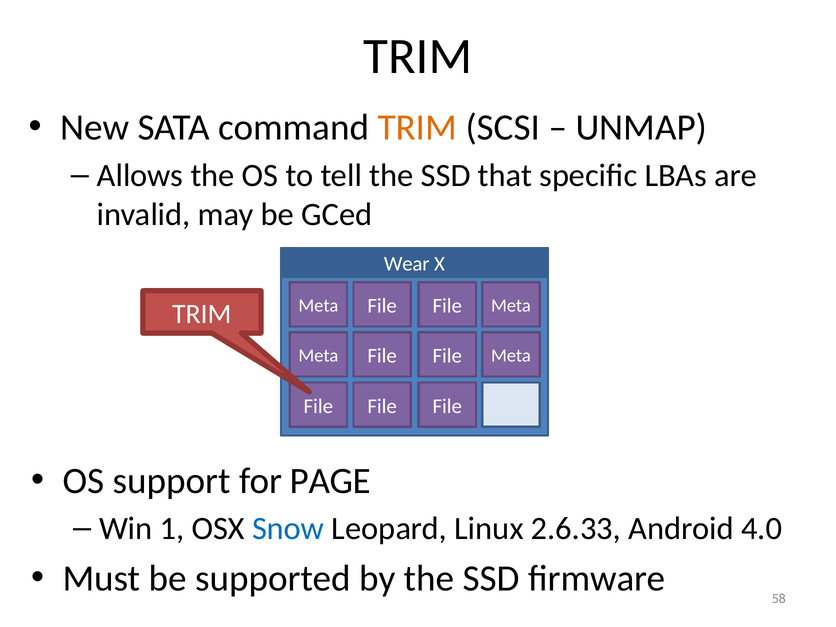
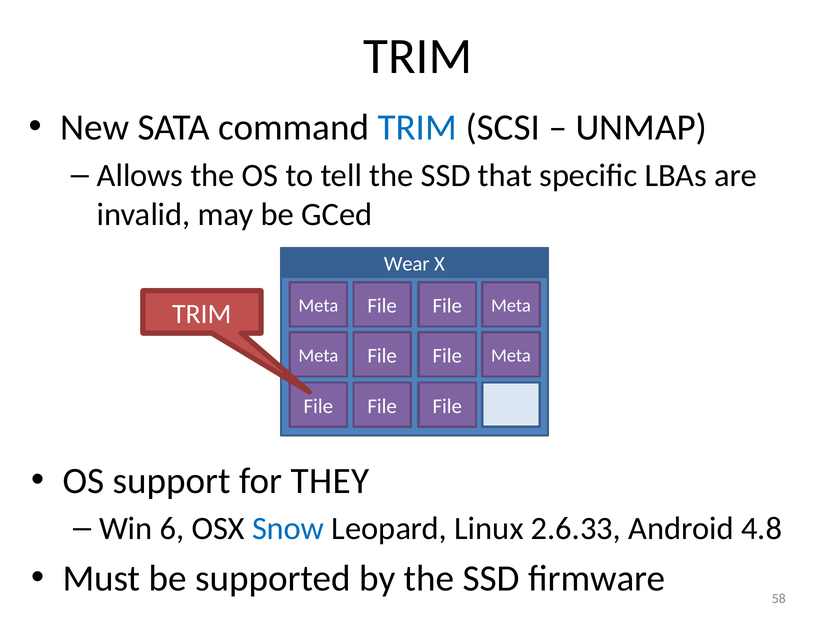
TRIM at (417, 128) colour: orange -> blue
PAGE: PAGE -> THEY
1: 1 -> 6
4.0: 4.0 -> 4.8
